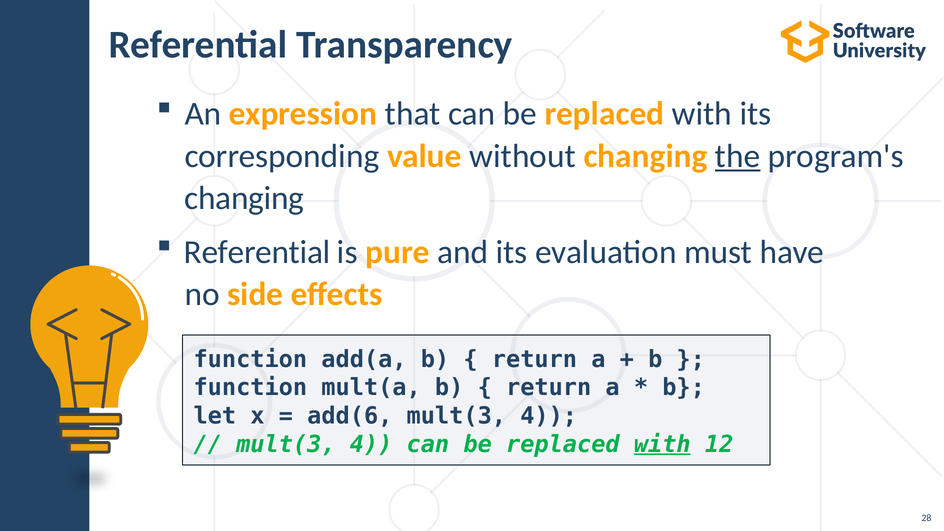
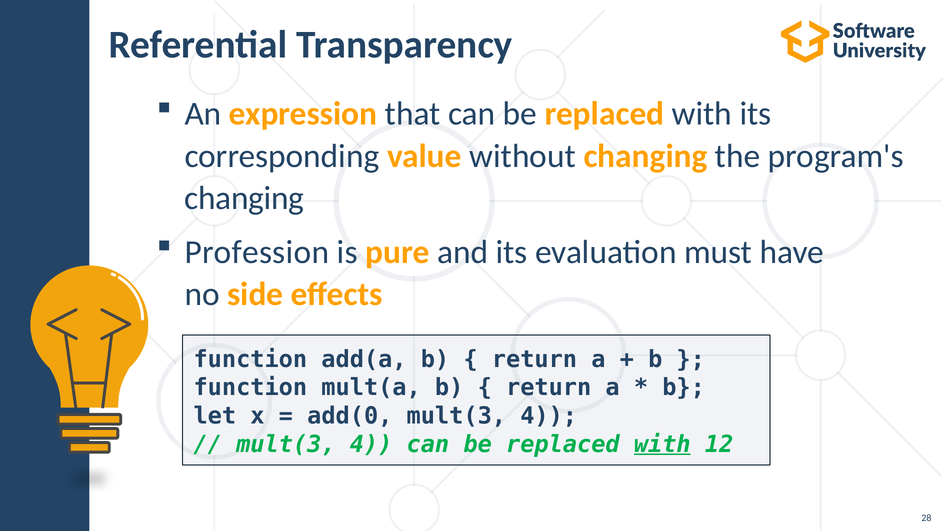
the underline: present -> none
Referential at (257, 252): Referential -> Profession
add(6: add(6 -> add(0
